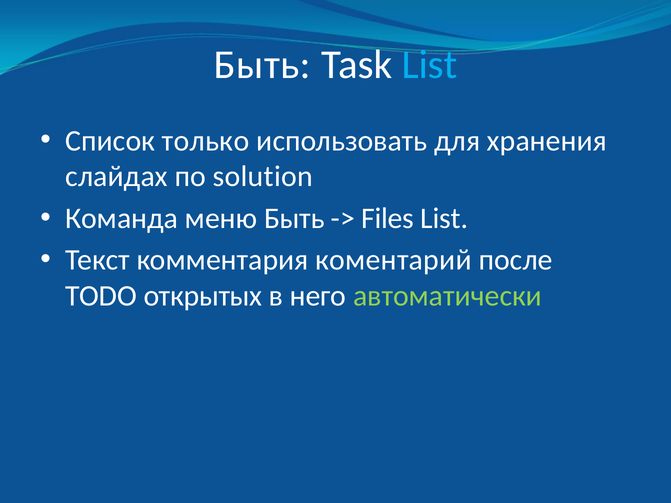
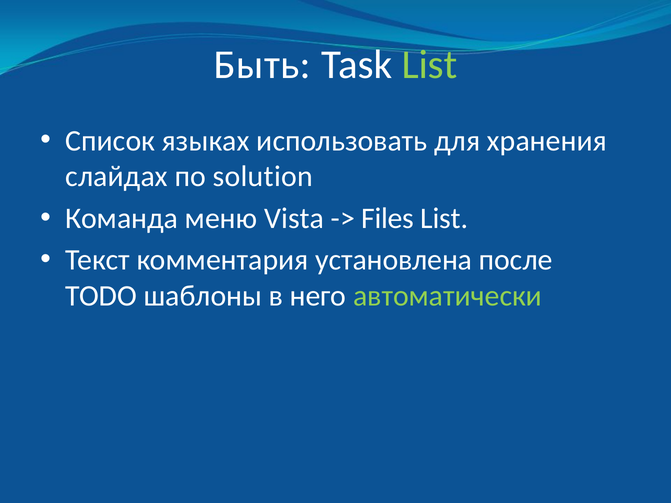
List at (430, 65) colour: light blue -> light green
только: только -> языках
меню Быть: Быть -> Vista
коментарий: коментарий -> установлена
открытых: открытых -> шаблоны
